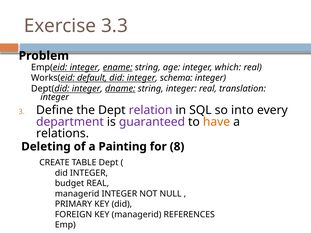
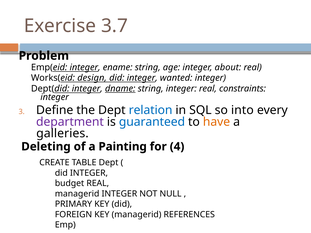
3.3: 3.3 -> 3.7
ename underline: present -> none
which: which -> about
default: default -> design
schema: schema -> wanted
translation: translation -> constraints
relation colour: purple -> blue
guaranteed colour: purple -> blue
relations: relations -> galleries
8: 8 -> 4
